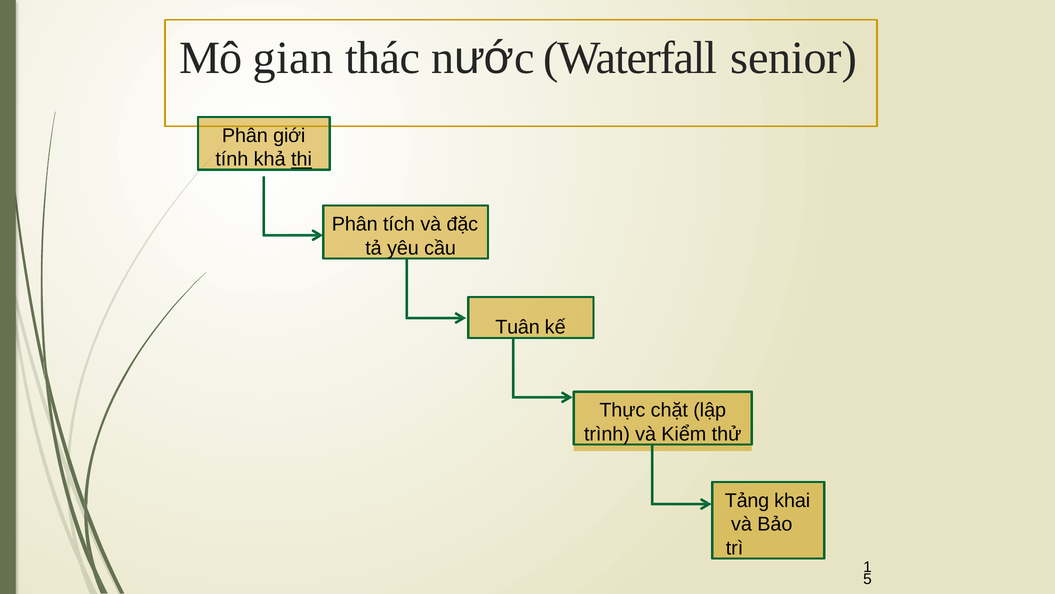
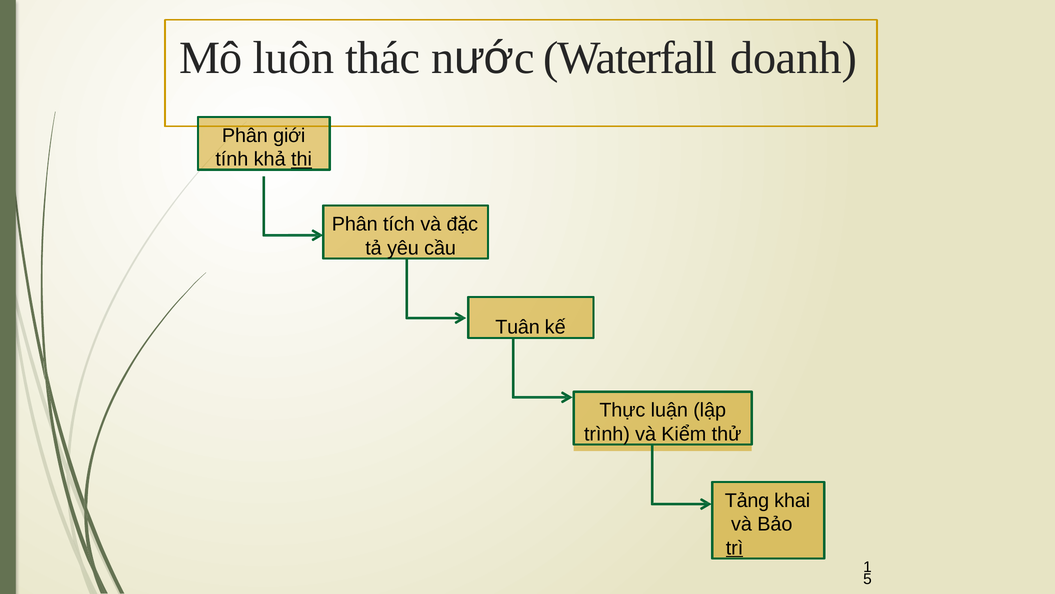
gian: gian -> luôn
senior: senior -> doanh
chặt: chặt -> luận
trì underline: none -> present
